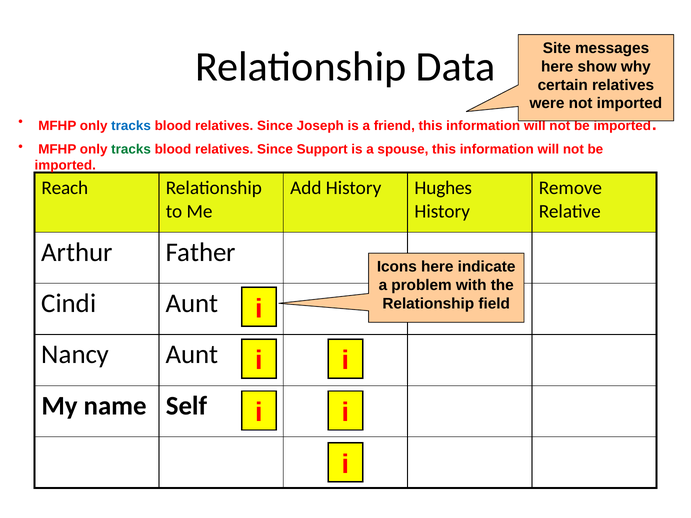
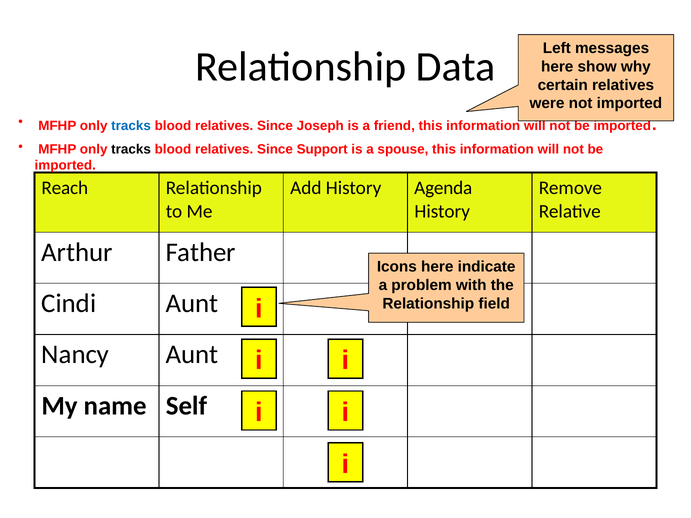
Site: Site -> Left
tracks at (131, 149) colour: green -> black
Hughes: Hughes -> Agenda
